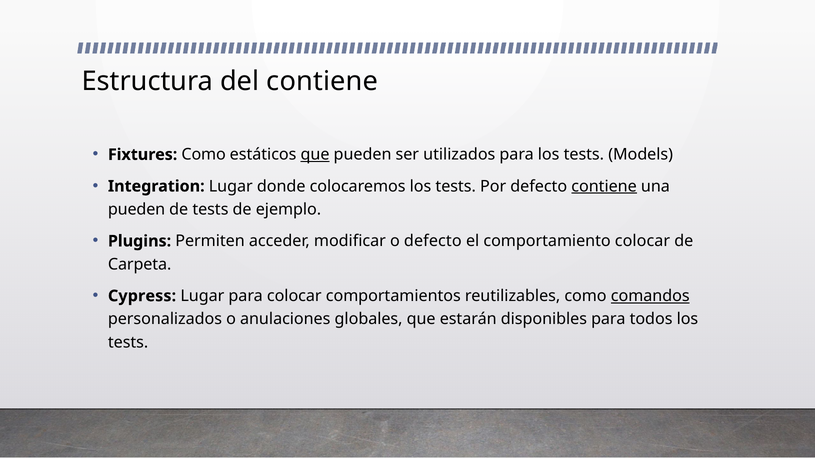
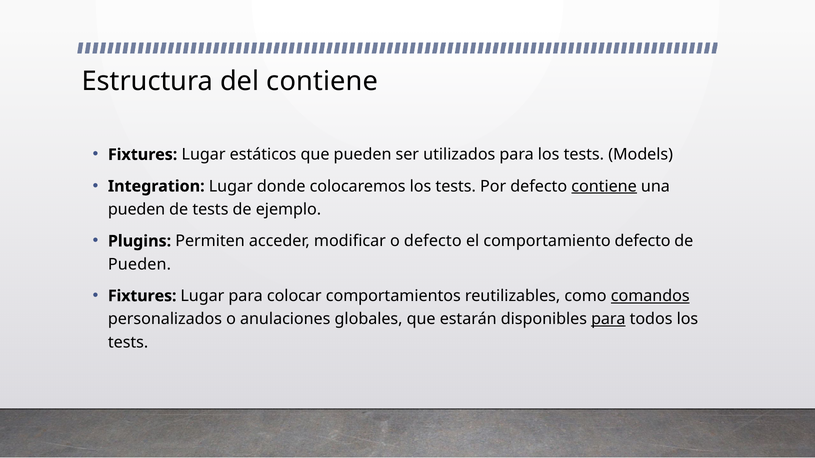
Como at (204, 155): Como -> Lugar
que at (315, 155) underline: present -> none
comportamiento colocar: colocar -> defecto
Carpeta at (140, 265): Carpeta -> Pueden
Cypress at (142, 296): Cypress -> Fixtures
para at (608, 319) underline: none -> present
